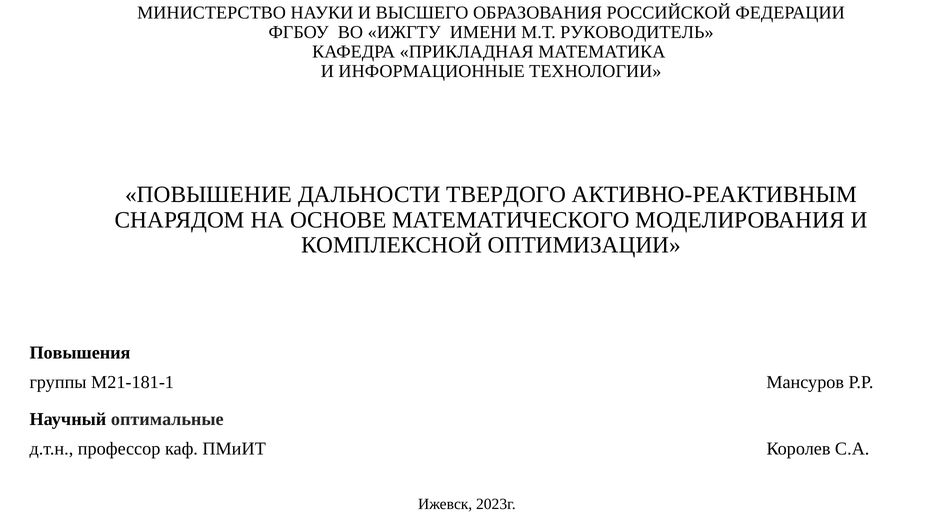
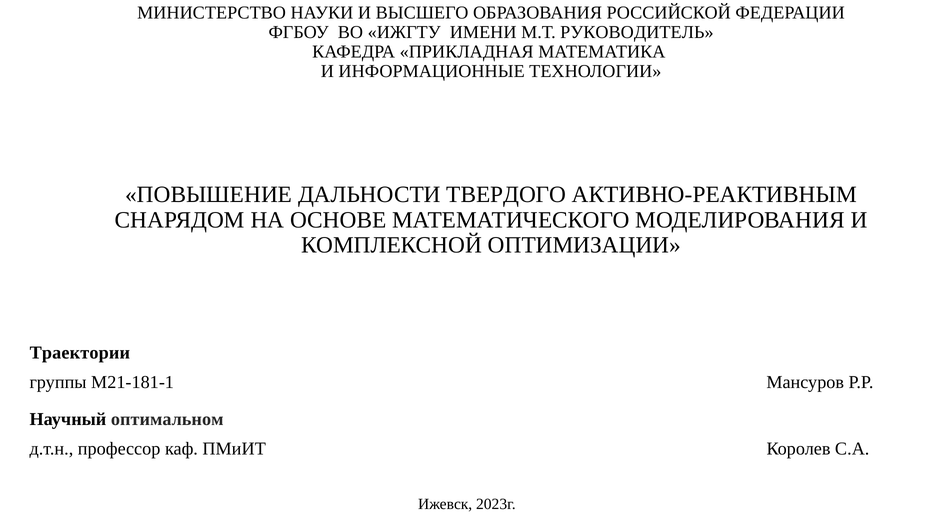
Повышения: Повышения -> Траектории
оптимальные: оптимальные -> оптимальном
